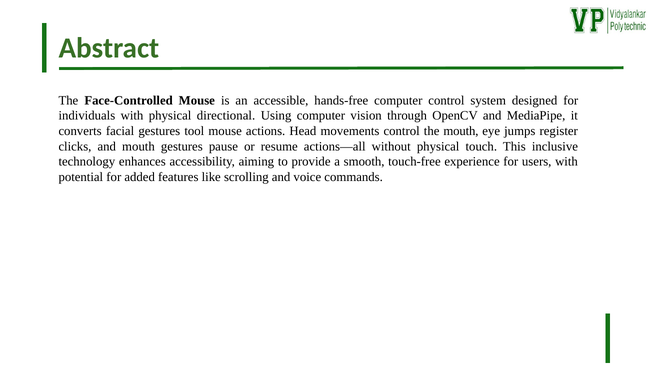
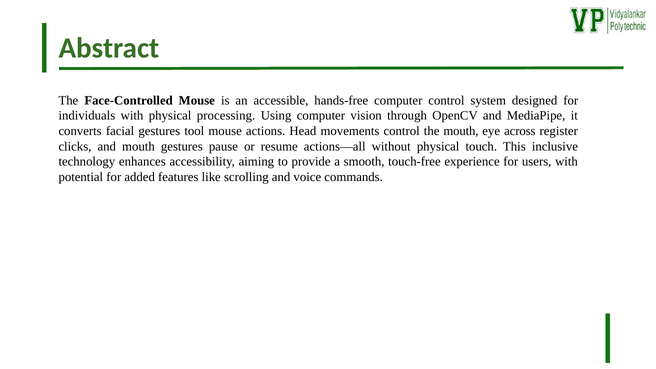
directional: directional -> processing
jumps: jumps -> across
